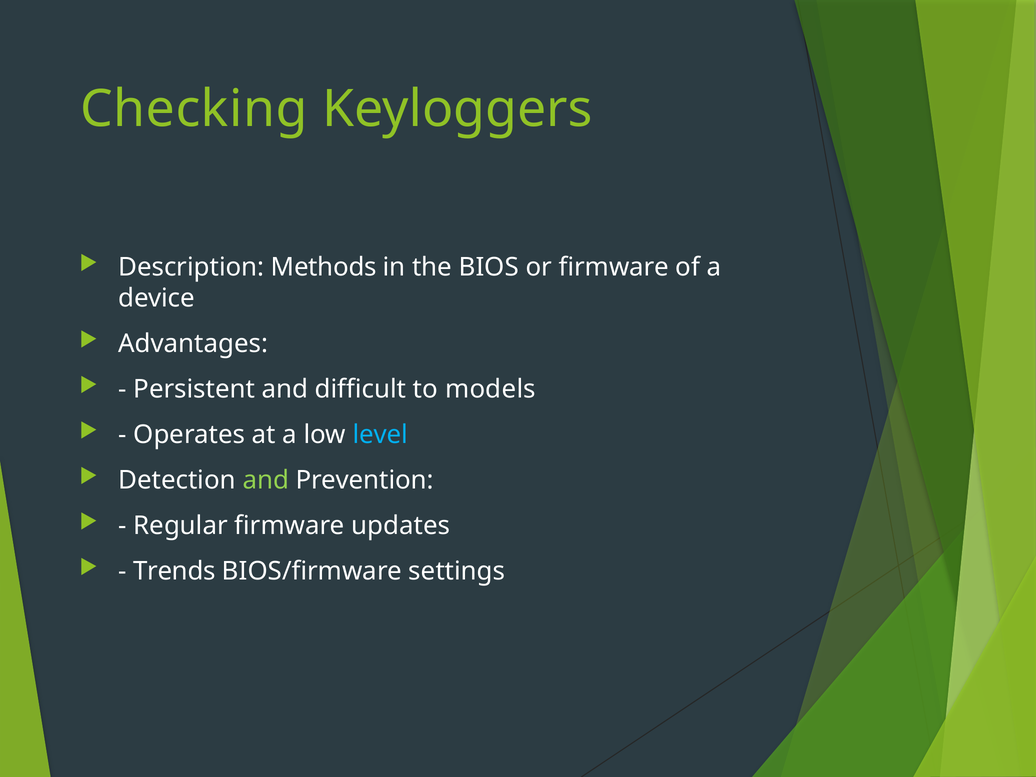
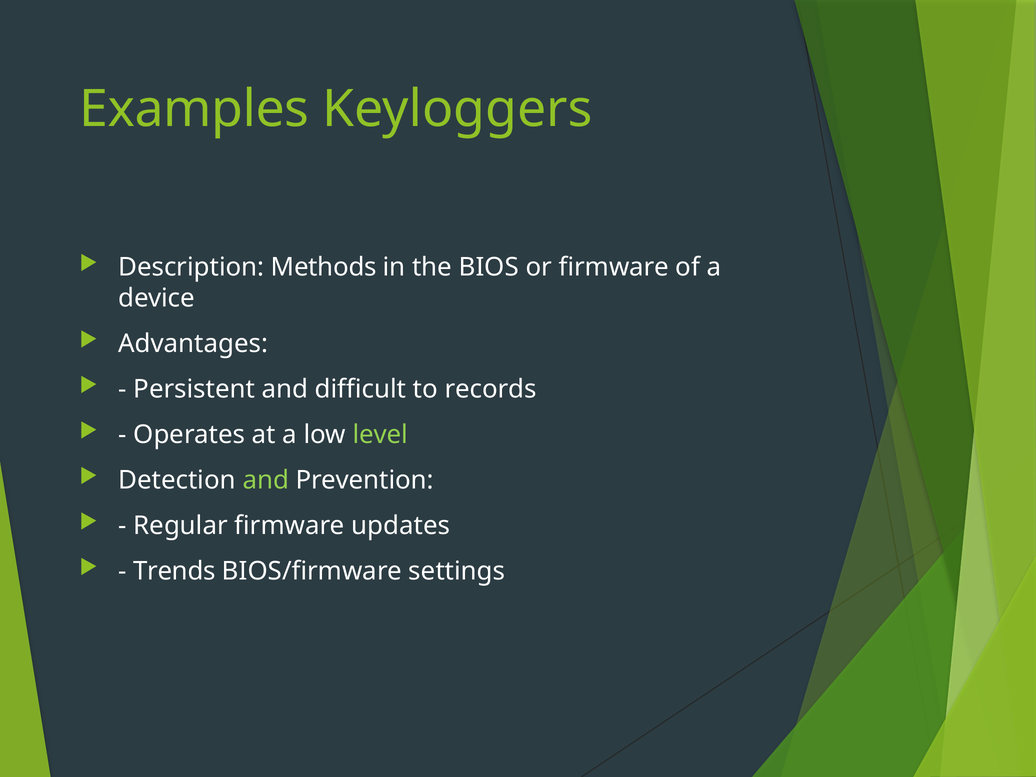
Checking: Checking -> Examples
models: models -> records
level colour: light blue -> light green
